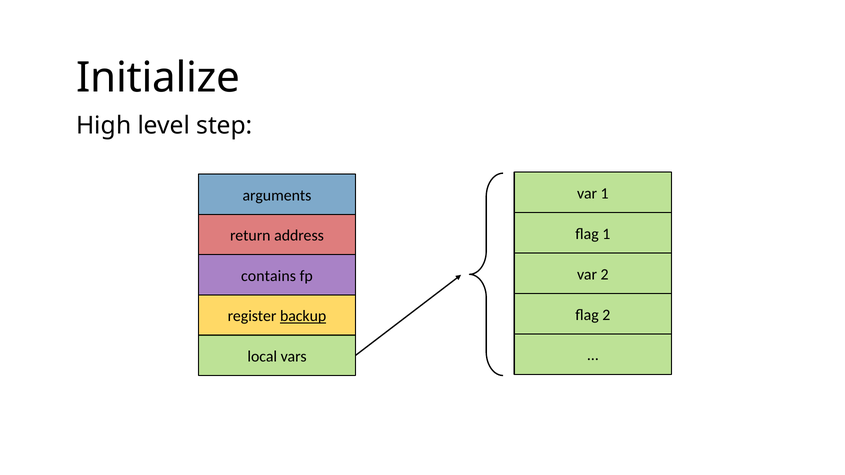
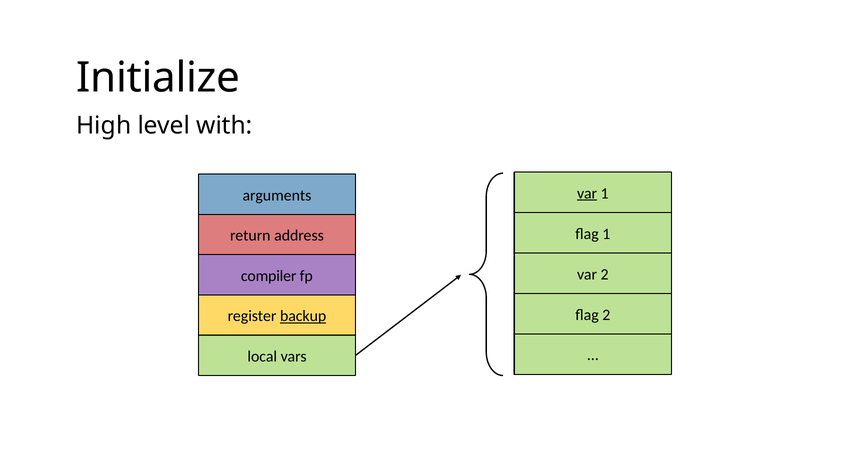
step: step -> with
var at (587, 194) underline: none -> present
contains: contains -> compiler
